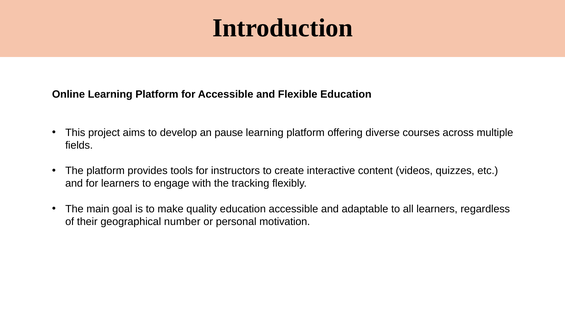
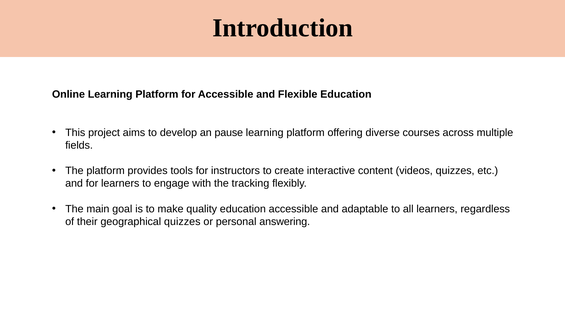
geographical number: number -> quizzes
motivation: motivation -> answering
